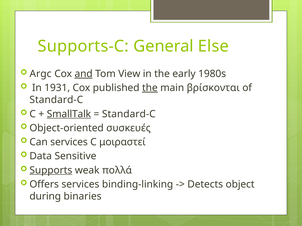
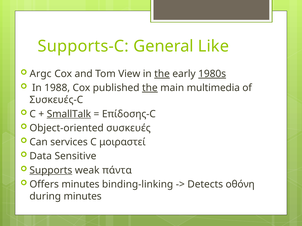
Else: Else -> Like
and underline: present -> none
the at (162, 74) underline: none -> present
1980s underline: none -> present
1931: 1931 -> 1988
βρίσκονται: βρίσκονται -> multimedia
Standard-C at (56, 100): Standard-C -> Συσκευές-C
Standard-C at (129, 114): Standard-C -> Επίδοσης-C
πολλά: πολλά -> πάντα
Offers services: services -> minutes
object: object -> οθόνη
during binaries: binaries -> minutes
